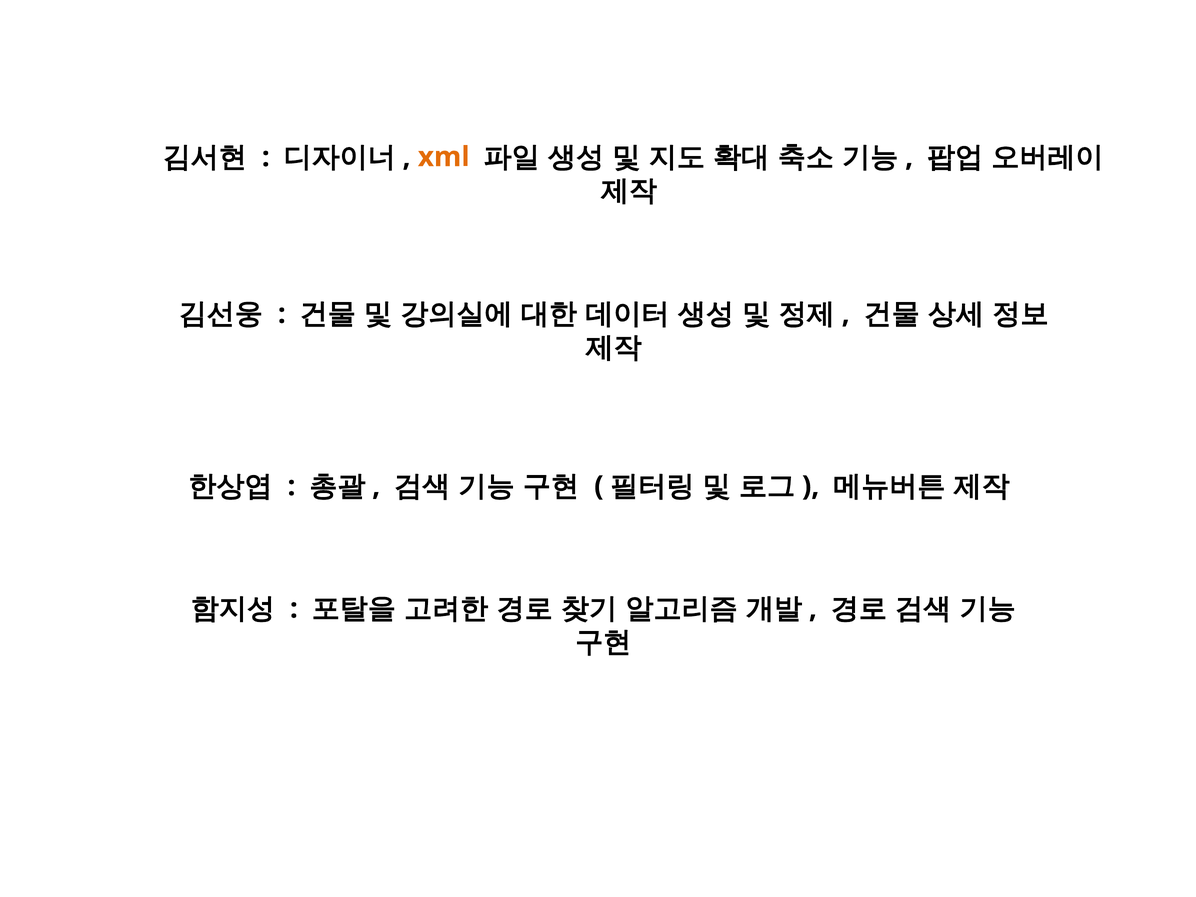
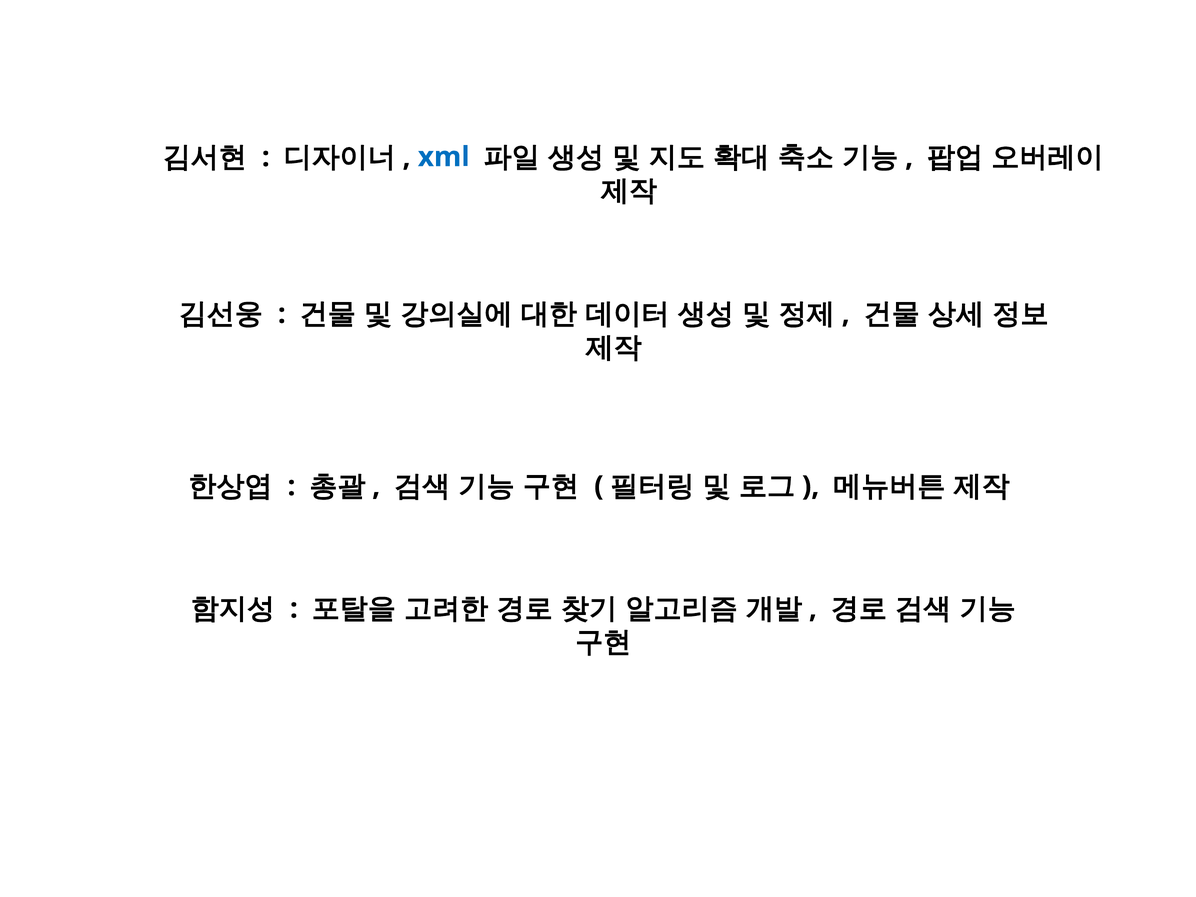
xml colour: orange -> blue
